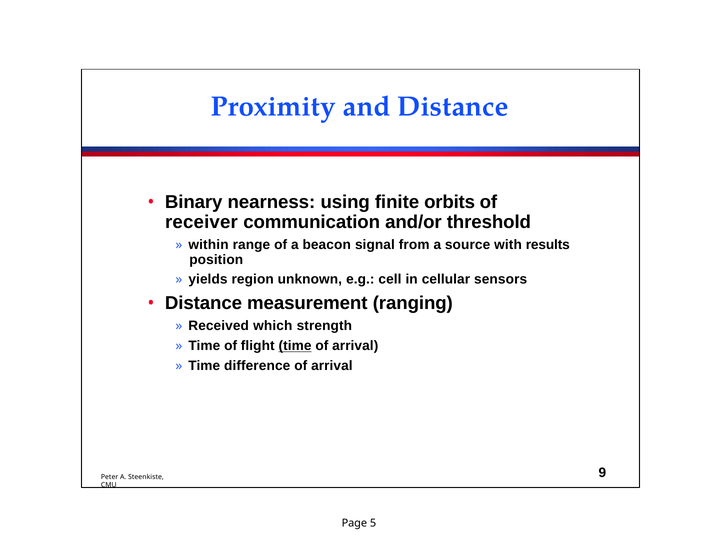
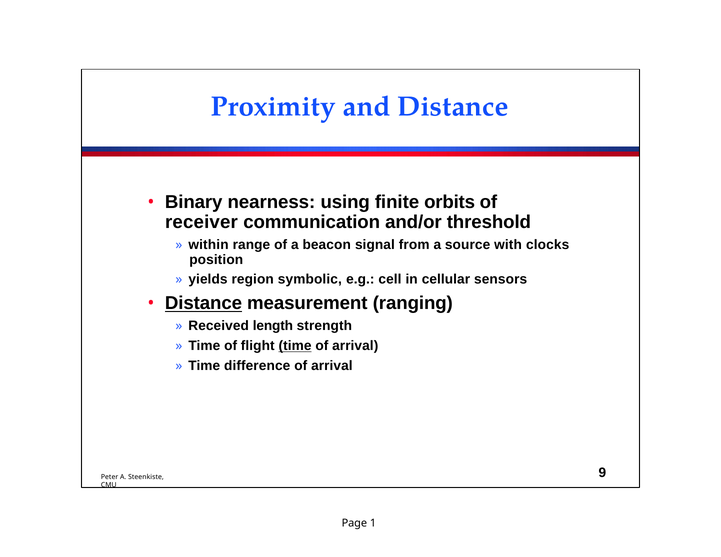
results: results -> clocks
unknown: unknown -> symbolic
Distance at (203, 303) underline: none -> present
which: which -> length
5: 5 -> 1
